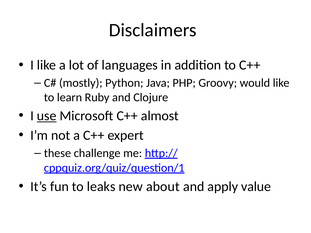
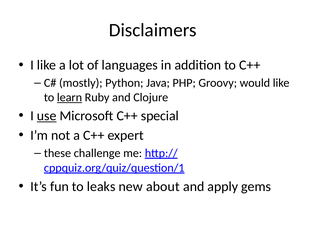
learn underline: none -> present
almost: almost -> special
value: value -> gems
